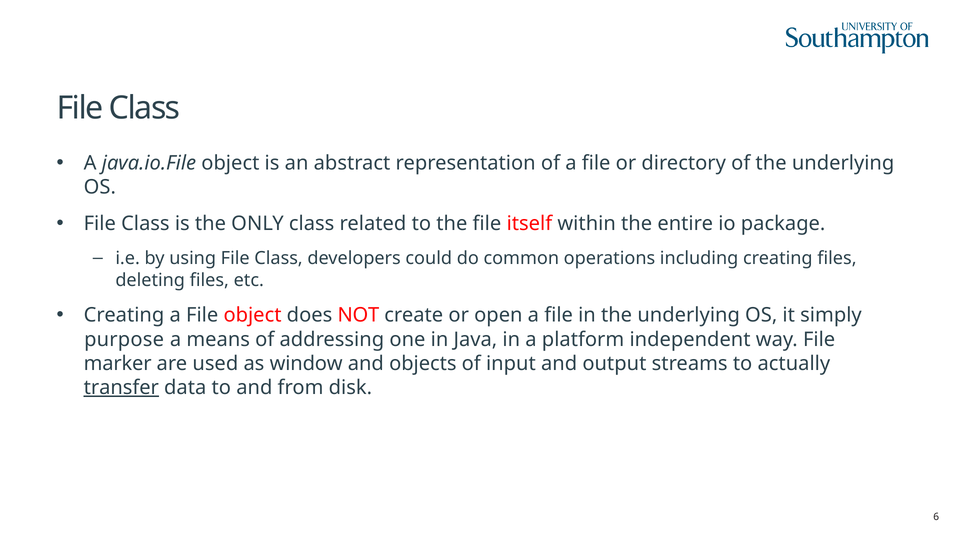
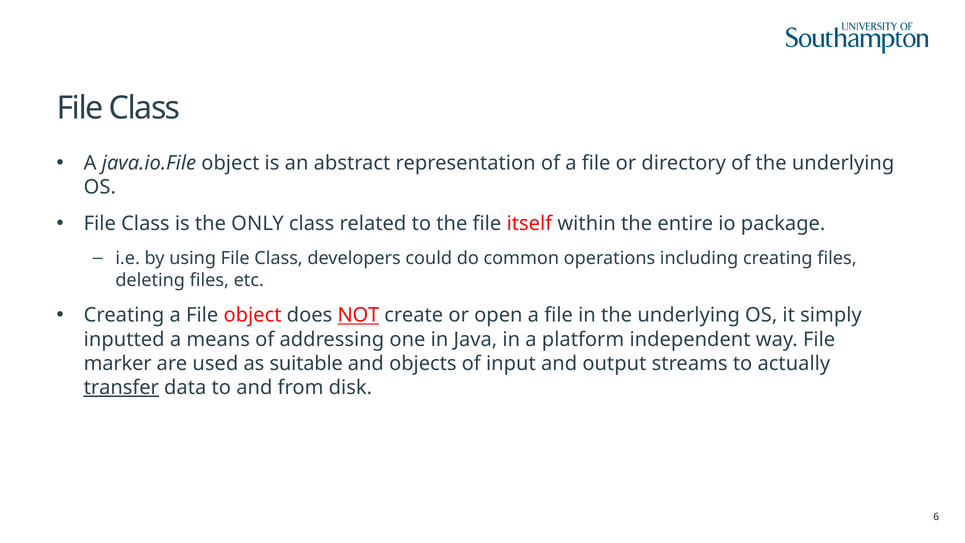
NOT underline: none -> present
purpose: purpose -> inputted
window: window -> suitable
